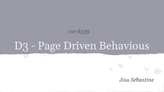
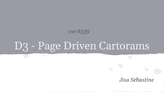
Behavious: Behavious -> Cartorams
